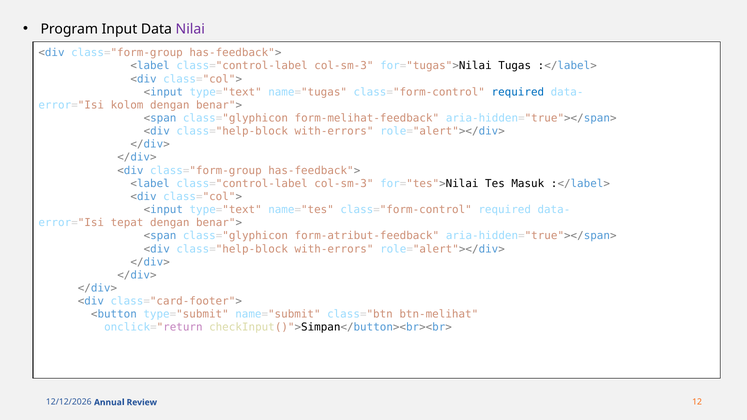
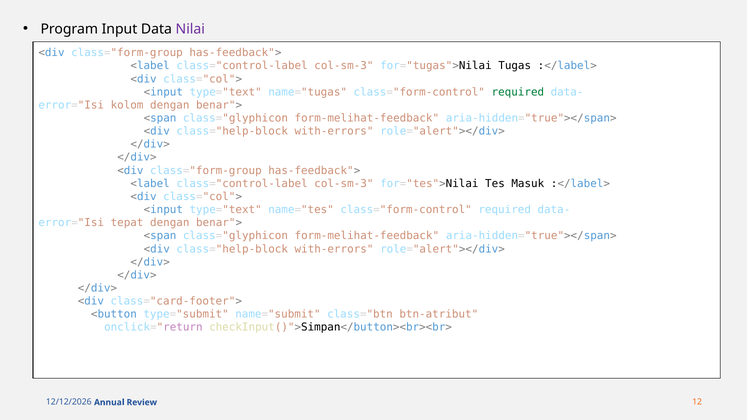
required at (518, 92) colour: blue -> green
form-atribut-feedback at (367, 236): form-atribut-feedback -> form-melihat-feedback
btn-melihat: btn-melihat -> btn-atribut
